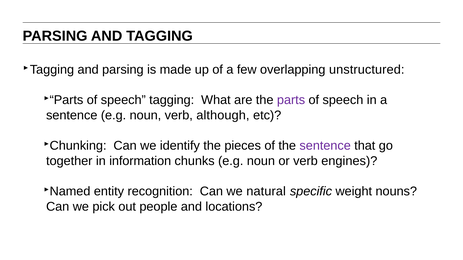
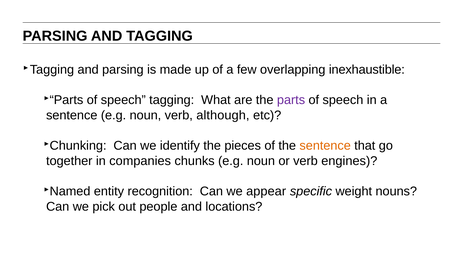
unstructured: unstructured -> inexhaustible
sentence at (325, 146) colour: purple -> orange
information: information -> companies
natural: natural -> appear
